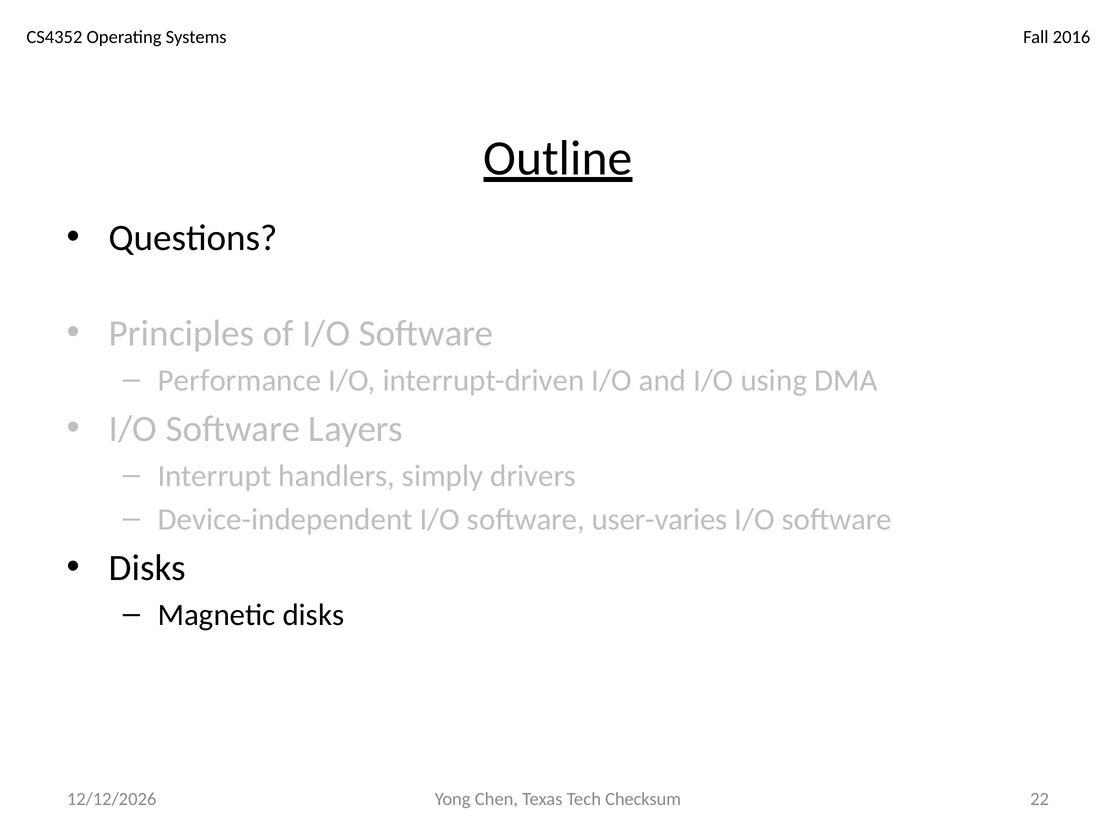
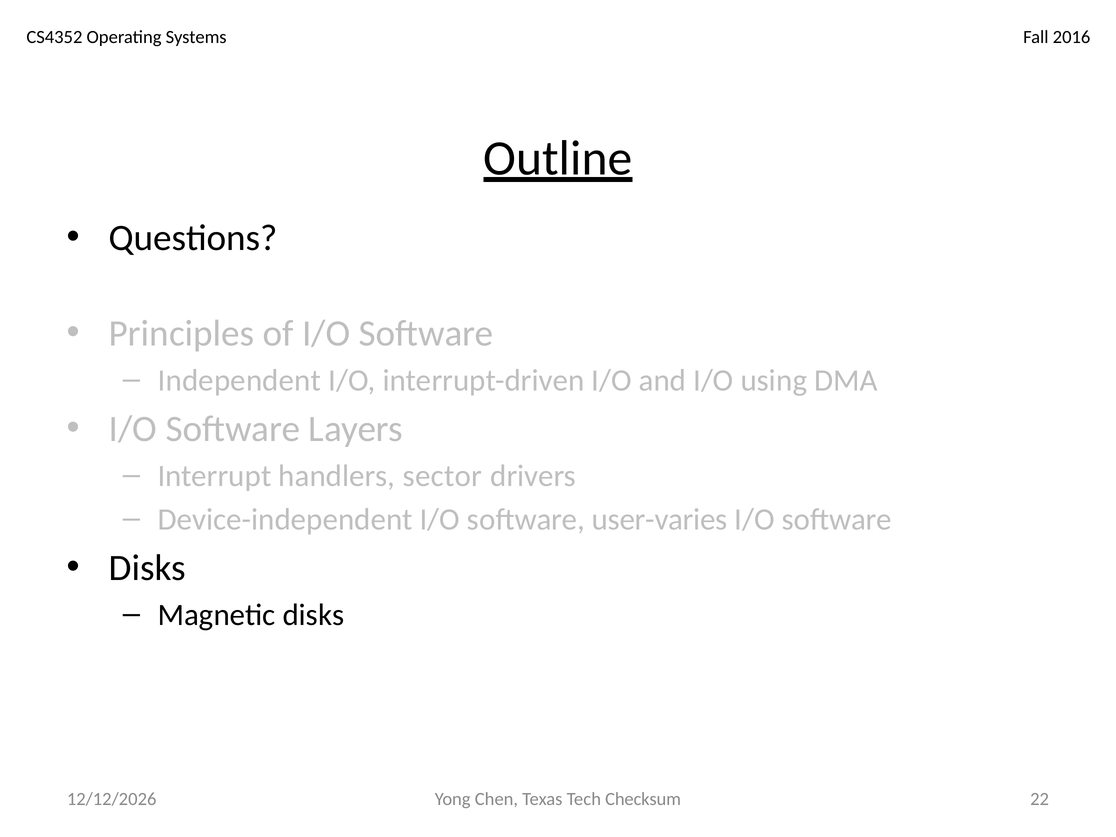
Performance: Performance -> Independent
simply: simply -> sector
